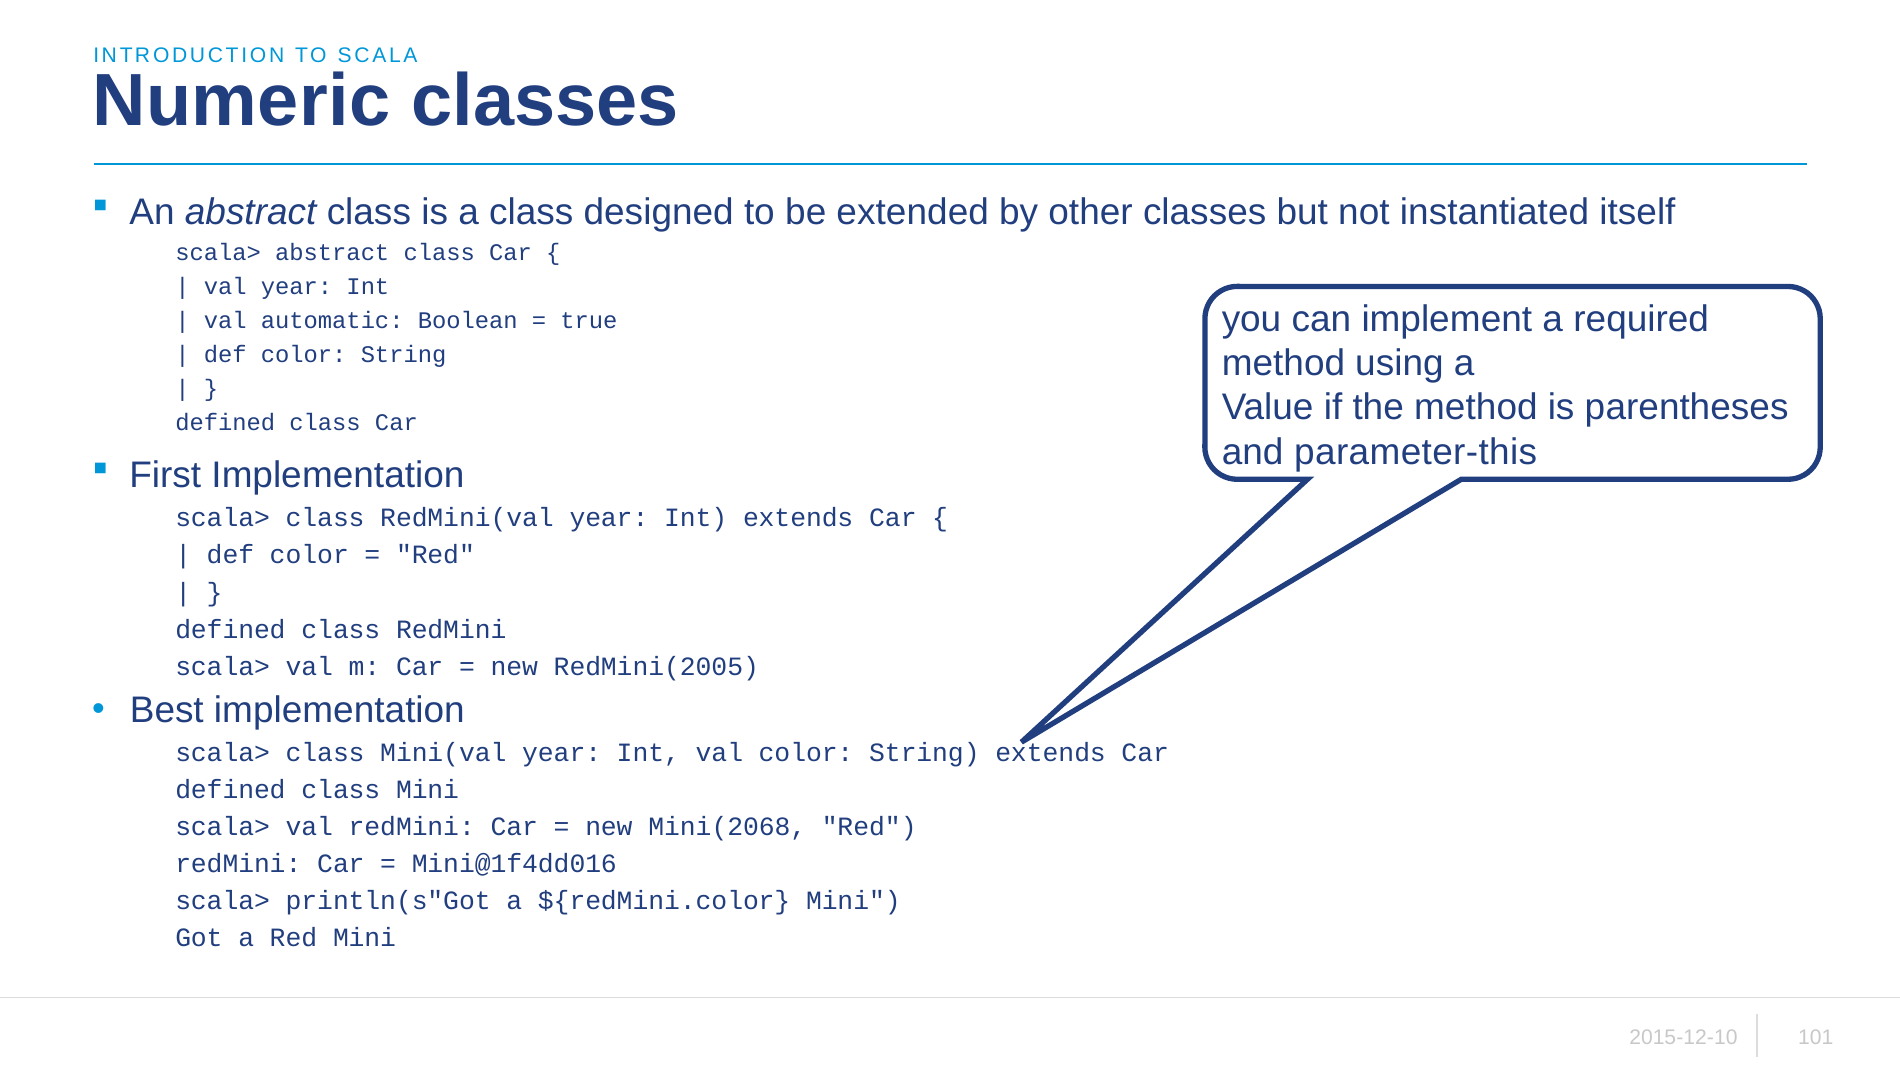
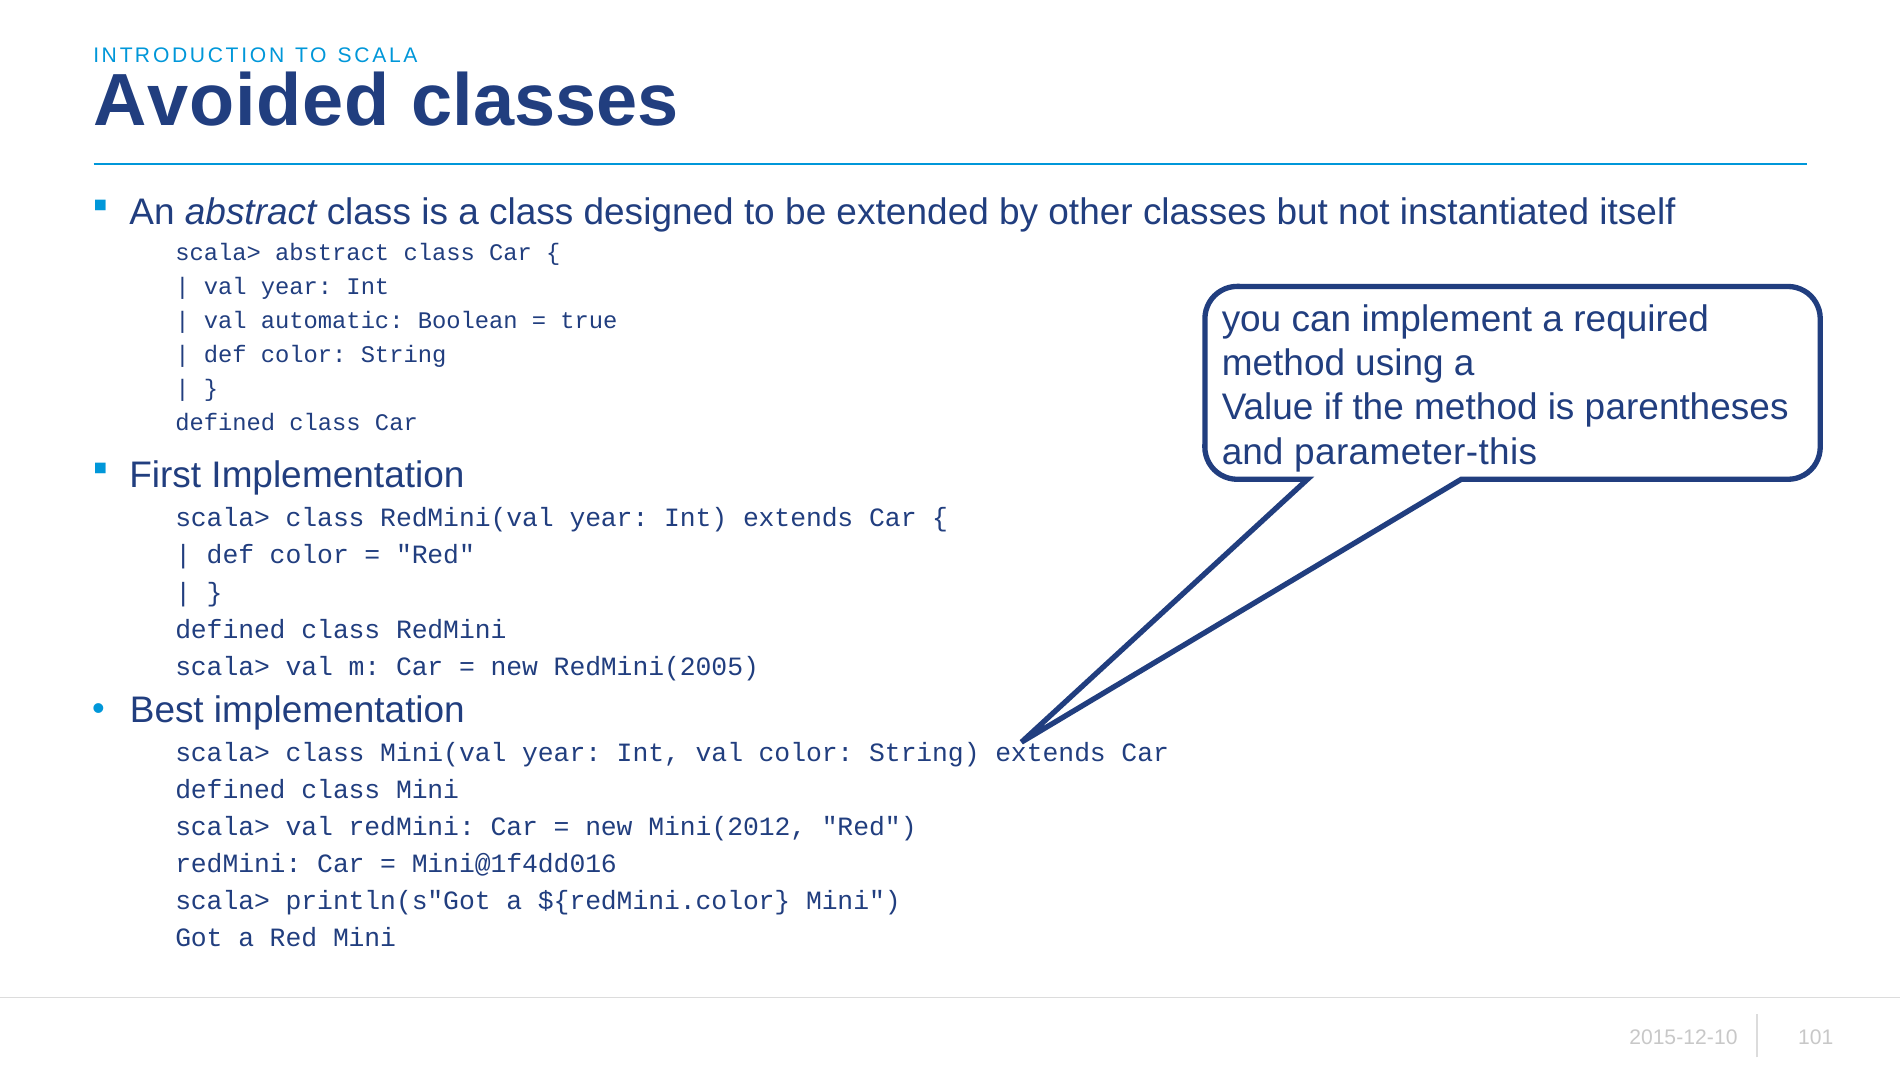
Numeric: Numeric -> Avoided
Mini(2068: Mini(2068 -> Mini(2012
